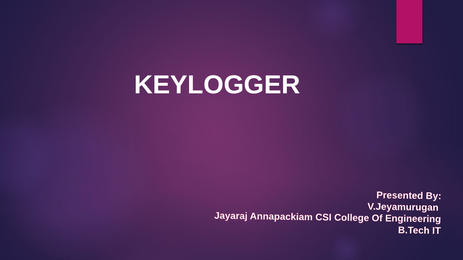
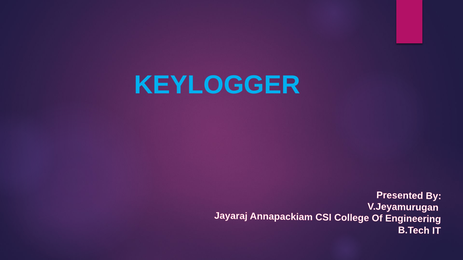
KEYLOGGER colour: white -> light blue
